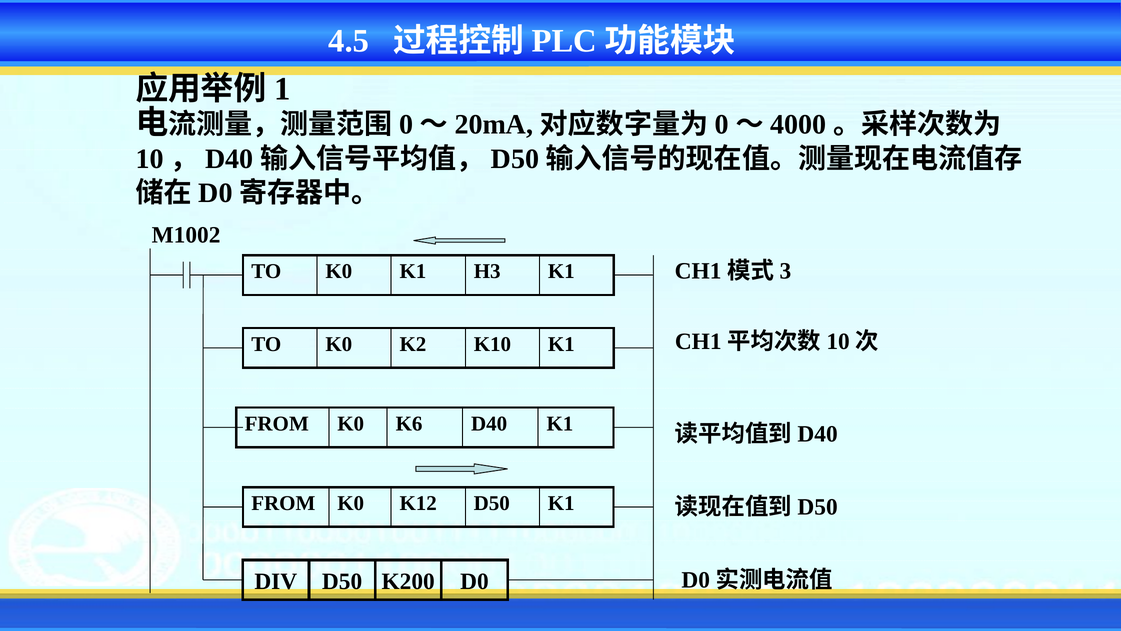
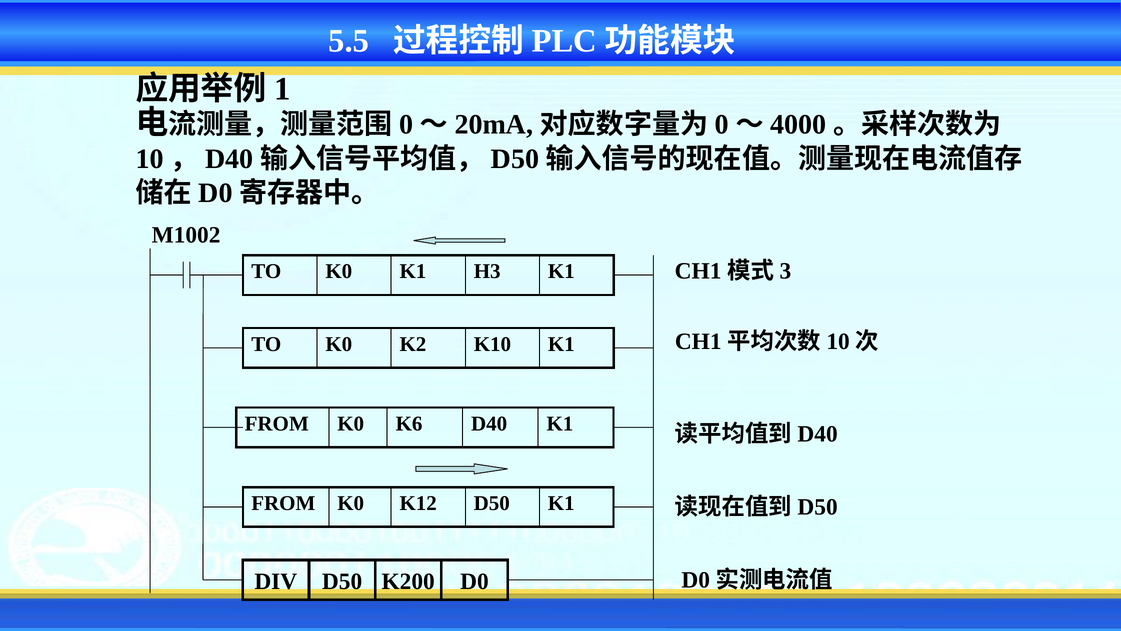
4.5: 4.5 -> 5.5
